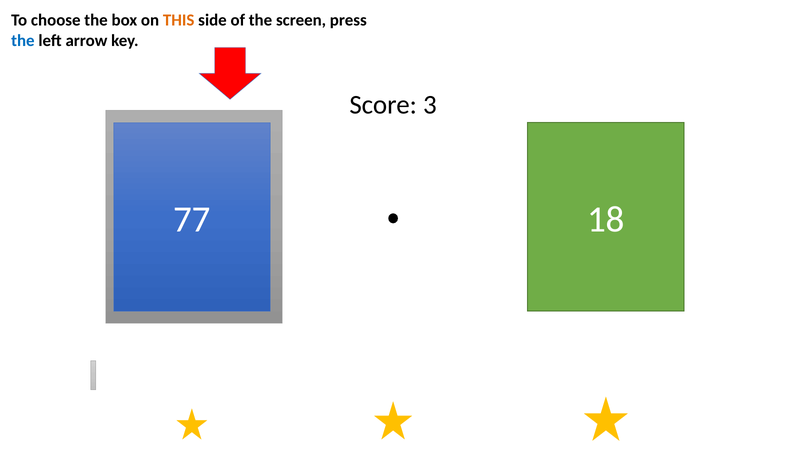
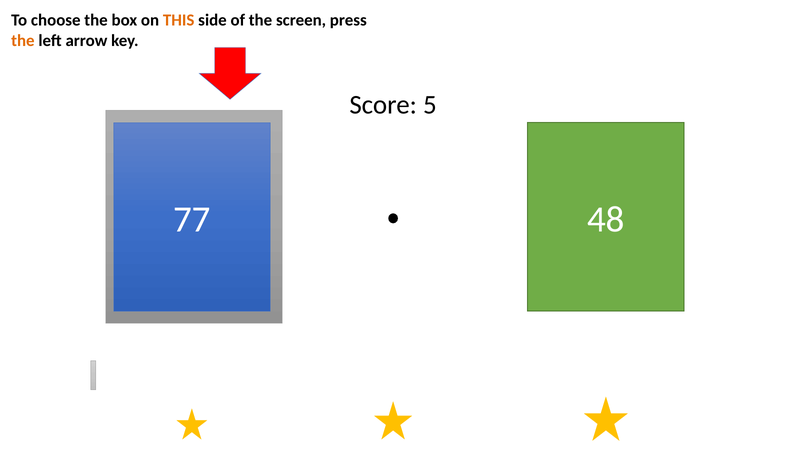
the at (23, 41) colour: blue -> orange
3: 3 -> 5
18: 18 -> 48
